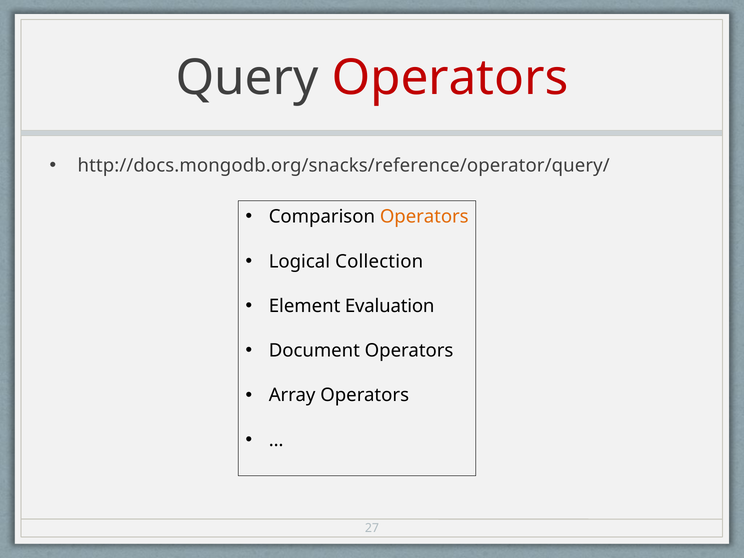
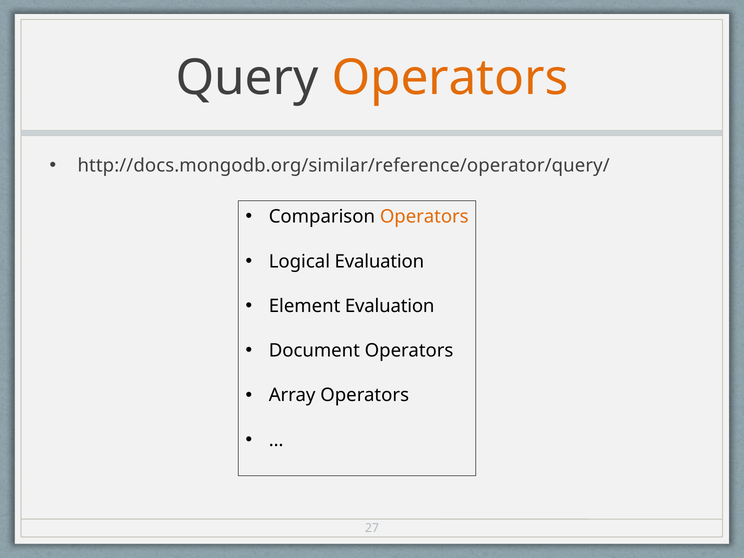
Operators at (450, 78) colour: red -> orange
http://docs.mongodb.org/snacks/reference/operator/query/: http://docs.mongodb.org/snacks/reference/operator/query/ -> http://docs.mongodb.org/similar/reference/operator/query/
Logical Collection: Collection -> Evaluation
